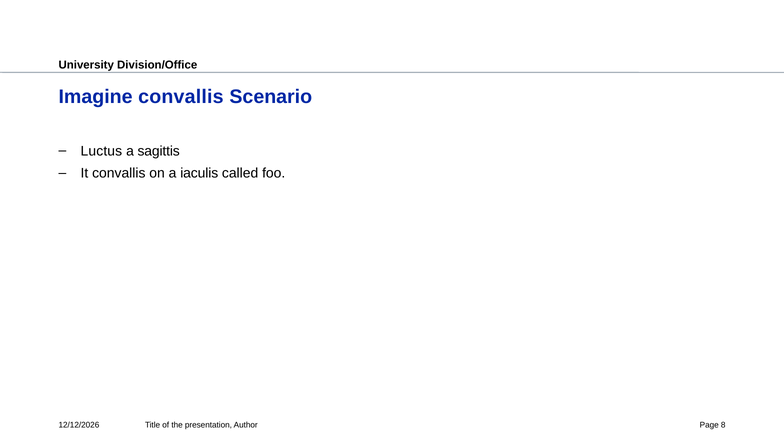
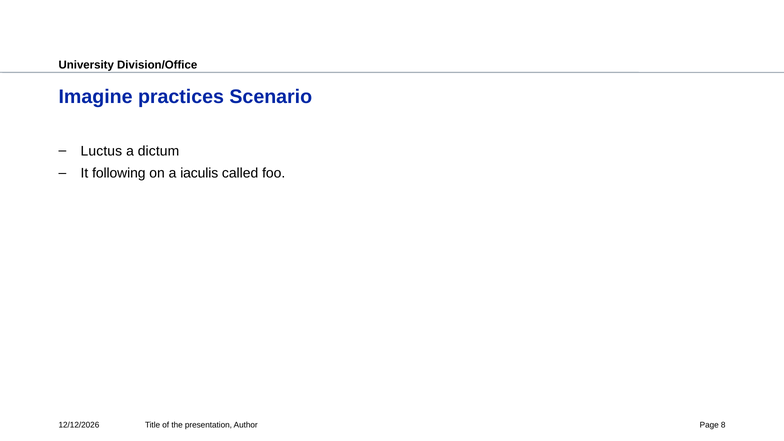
Imagine convallis: convallis -> practices
sagittis: sagittis -> dictum
It convallis: convallis -> following
